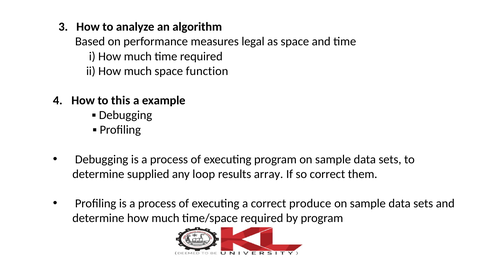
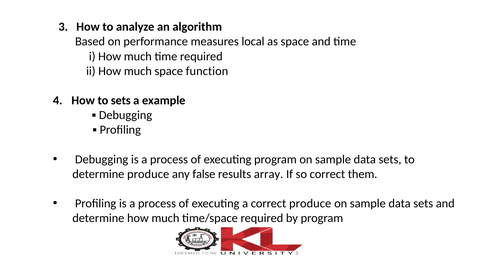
legal: legal -> local
to this: this -> sets
determine supplied: supplied -> produce
loop: loop -> false
